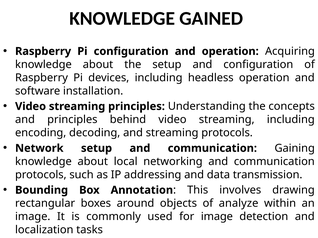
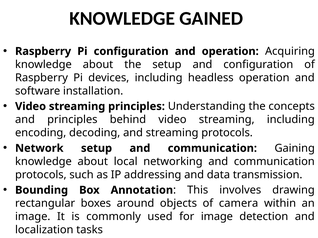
analyze: analyze -> camera
